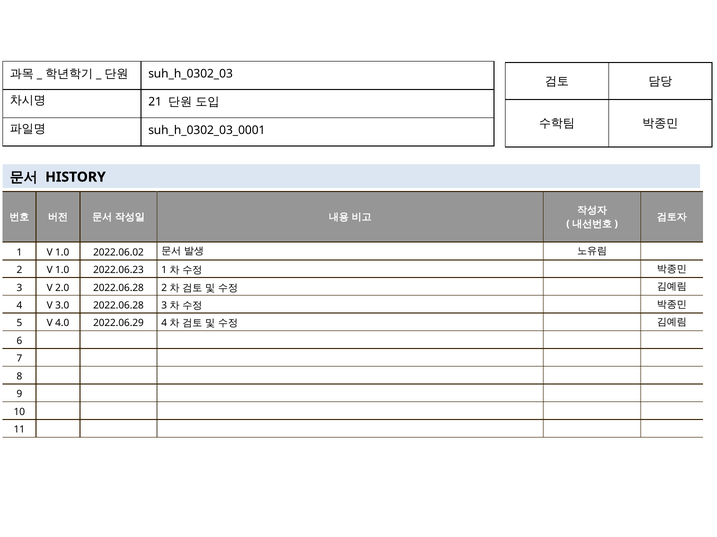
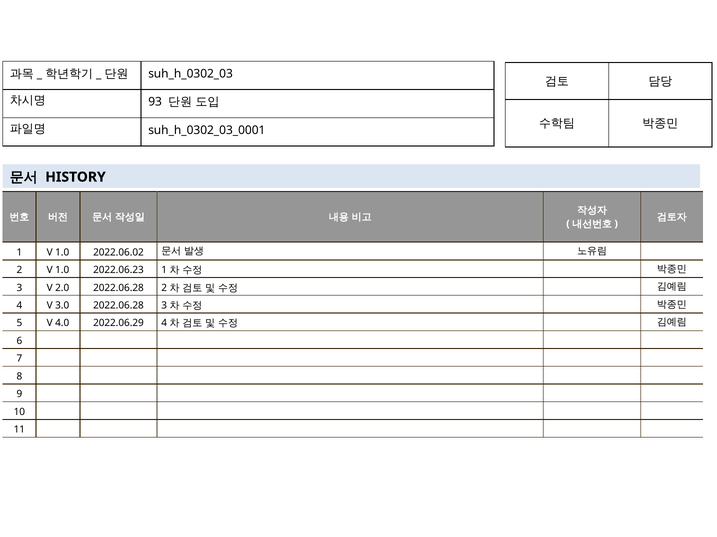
21: 21 -> 93
